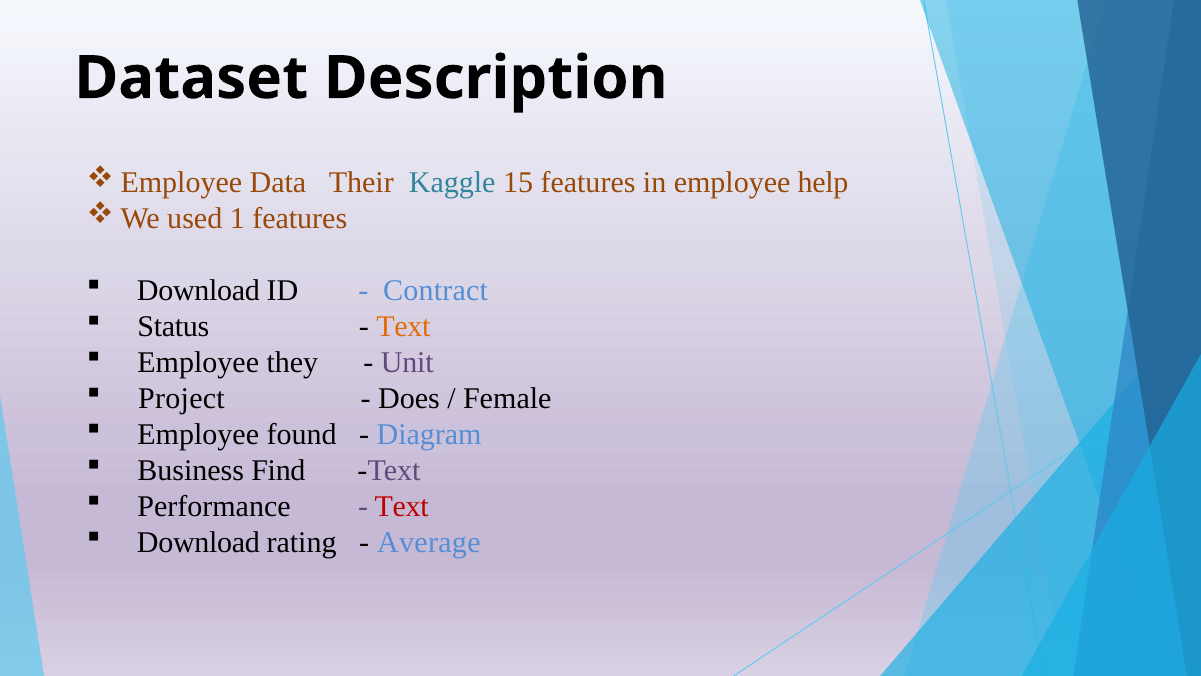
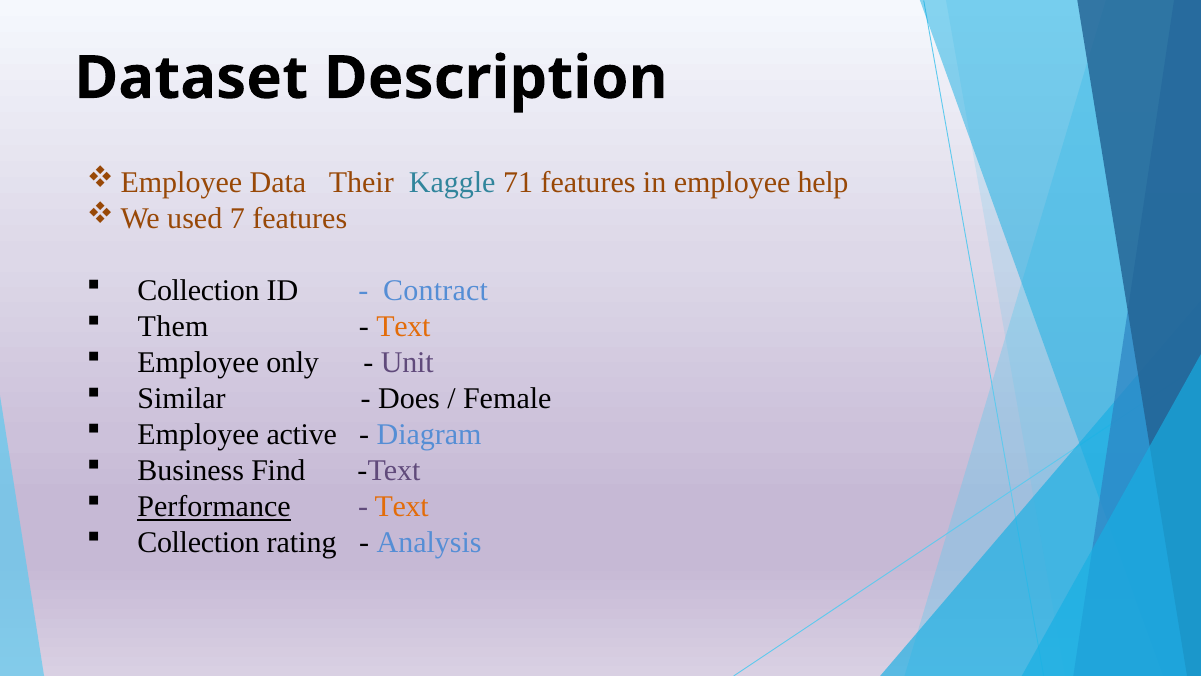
15: 15 -> 71
1: 1 -> 7
Download at (198, 290): Download -> Collection
Status: Status -> Them
they: they -> only
Project: Project -> Similar
found: found -> active
Performance underline: none -> present
Text at (402, 506) colour: red -> orange
Download at (198, 542): Download -> Collection
Average: Average -> Analysis
